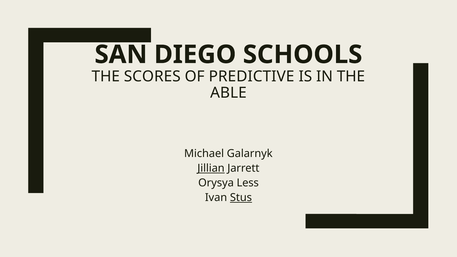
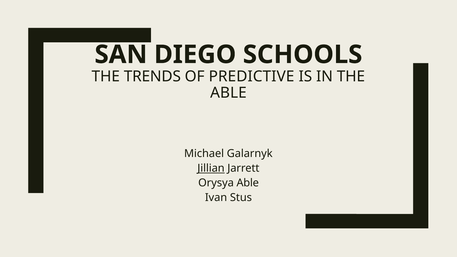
SCORES: SCORES -> TRENDS
Orysya Less: Less -> Able
Stus underline: present -> none
